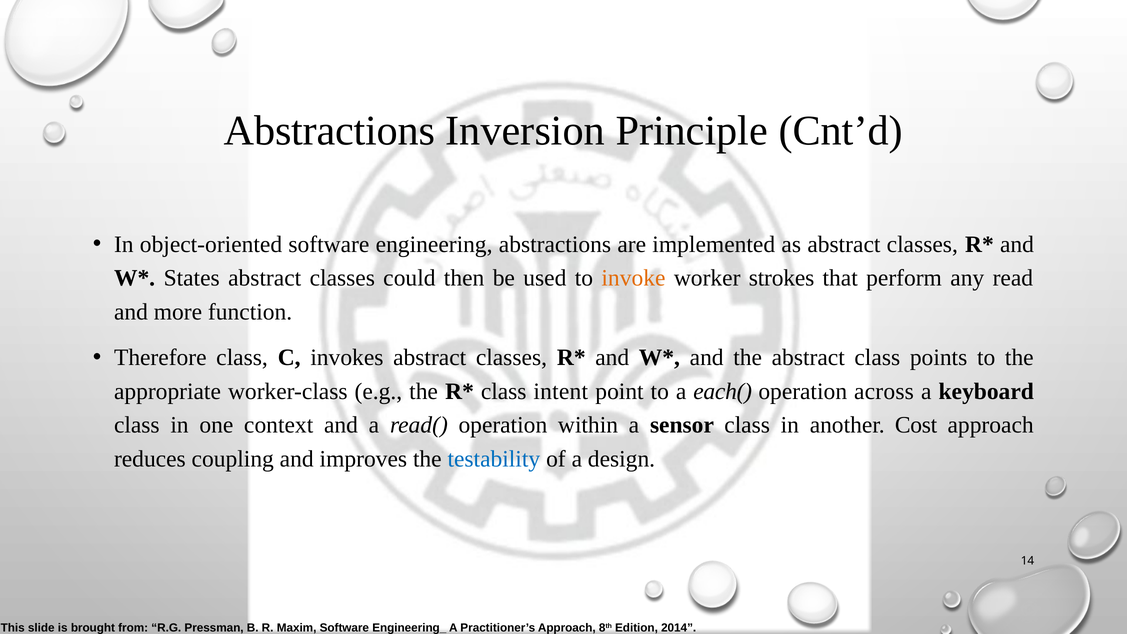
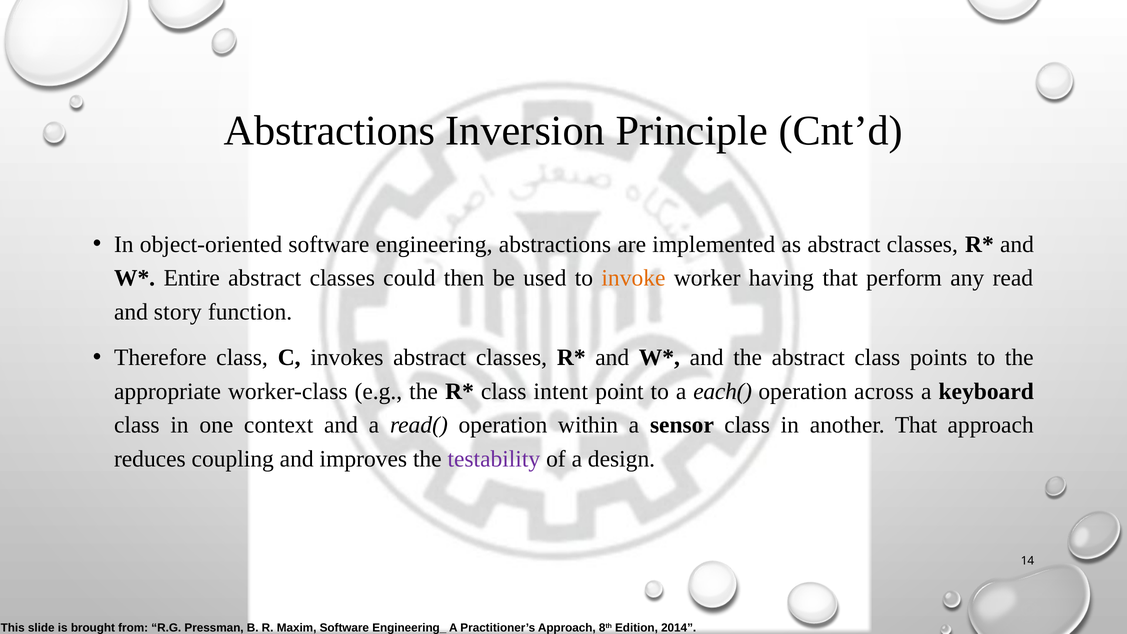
States: States -> Entire
strokes: strokes -> having
more: more -> story
another Cost: Cost -> That
testability colour: blue -> purple
